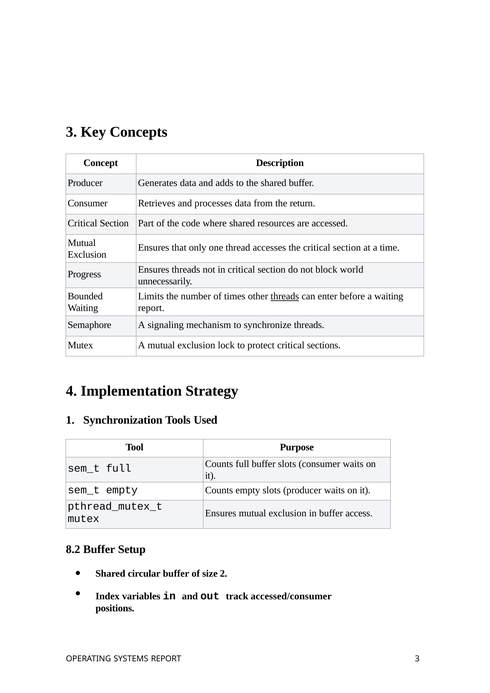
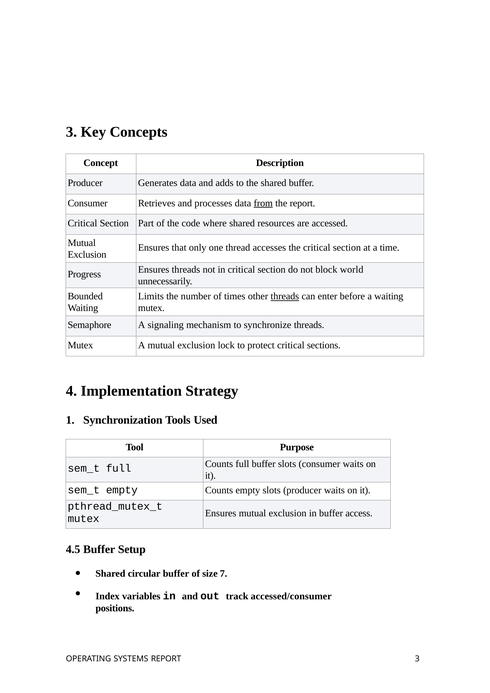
from underline: none -> present
the return: return -> report
report at (151, 308): report -> mutex
8.2: 8.2 -> 4.5
2: 2 -> 7
